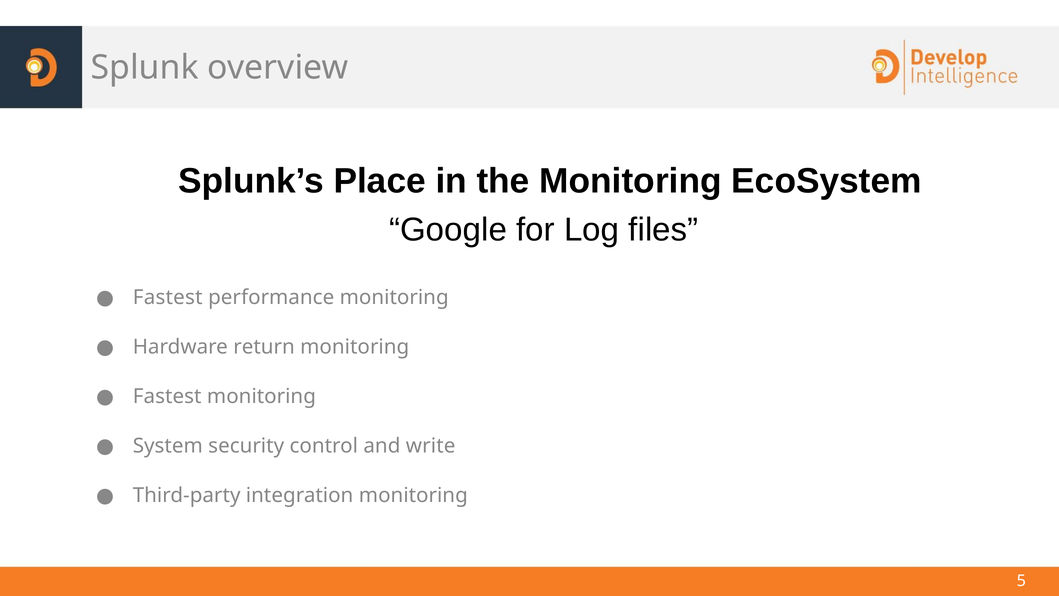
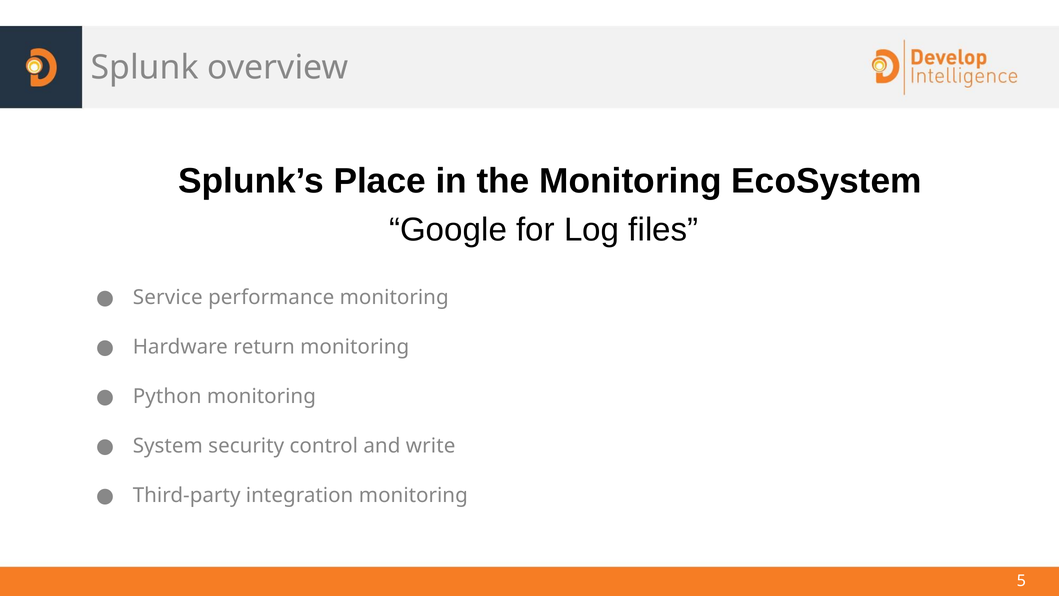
Fastest at (168, 297): Fastest -> Service
Fastest at (167, 396): Fastest -> Python
